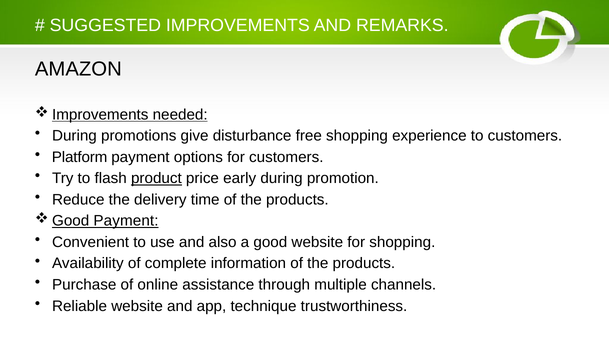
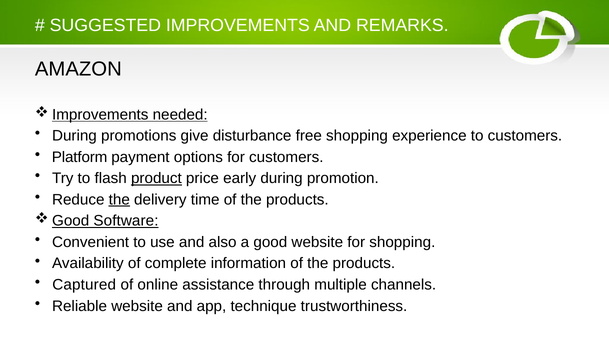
the at (119, 200) underline: none -> present
Payment at (126, 221): Payment -> Software
Purchase: Purchase -> Captured
